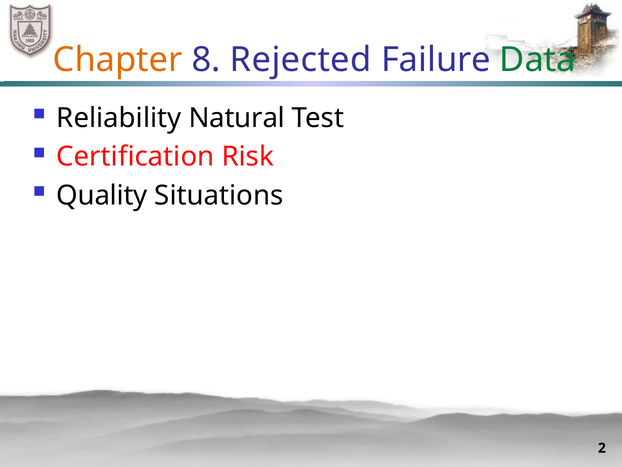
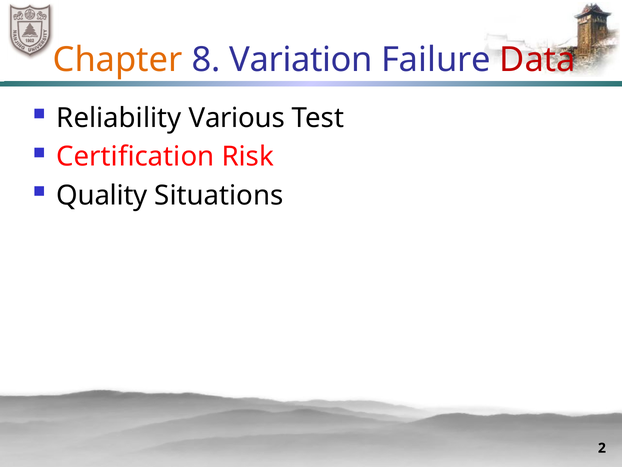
Rejected: Rejected -> Variation
Data colour: green -> red
Natural: Natural -> Various
